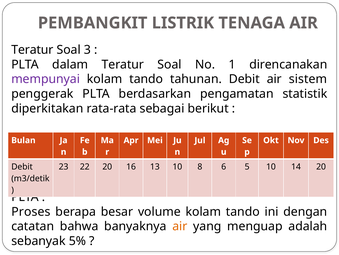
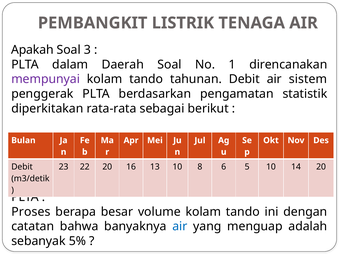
Teratur at (32, 50): Teratur -> Apakah
dalam Teratur: Teratur -> Daerah
air at (180, 226) colour: orange -> blue
